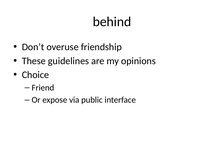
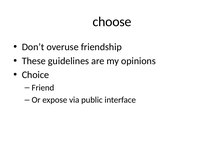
behind: behind -> choose
